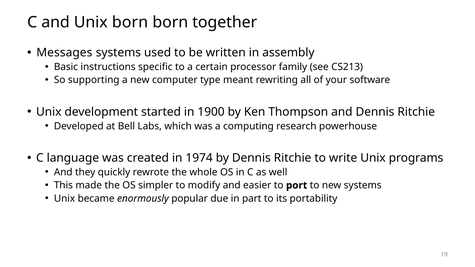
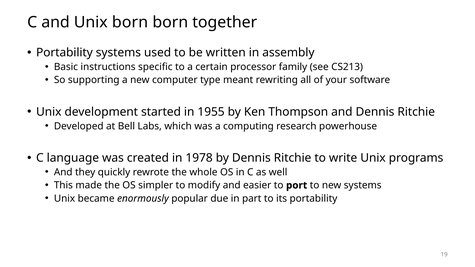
Messages at (64, 53): Messages -> Portability
1900: 1900 -> 1955
1974: 1974 -> 1978
